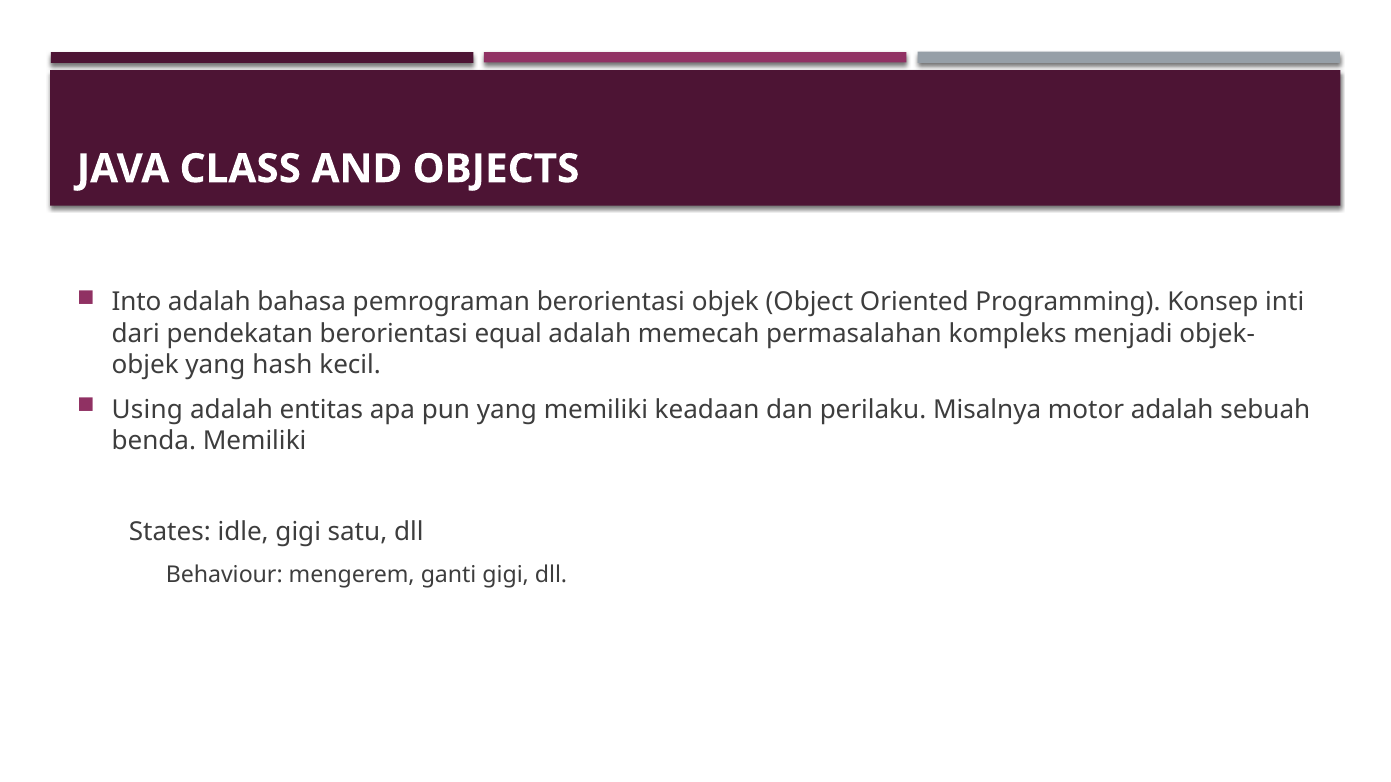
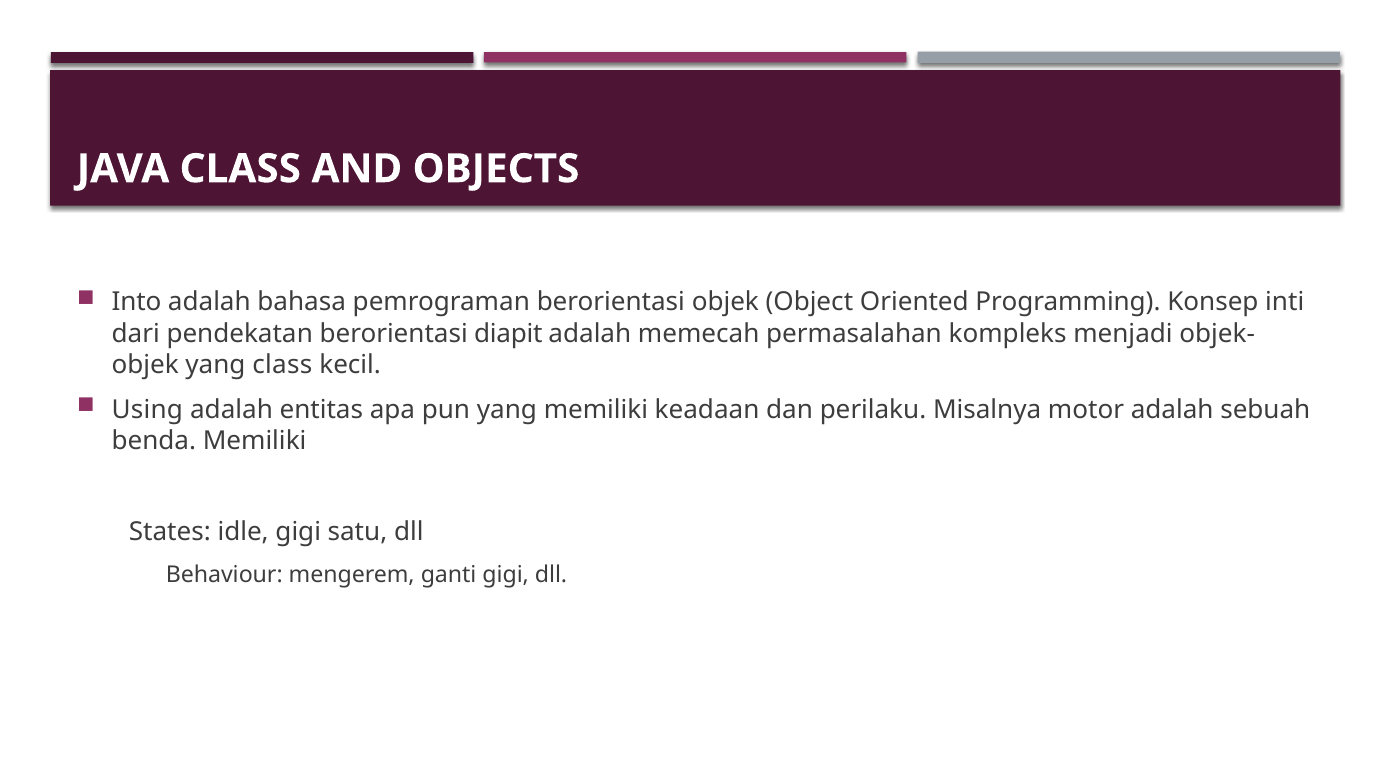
equal: equal -> diapit
yang hash: hash -> class
